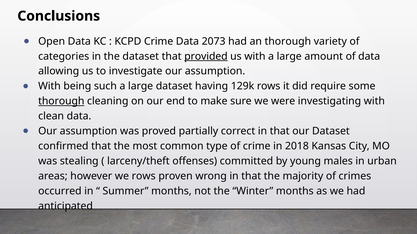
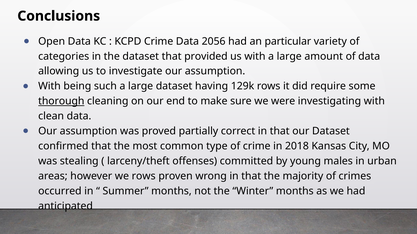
2073: 2073 -> 2056
an thorough: thorough -> particular
provided underline: present -> none
